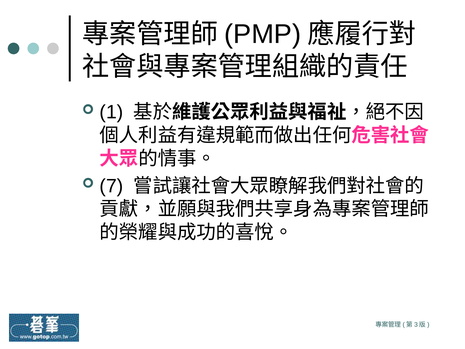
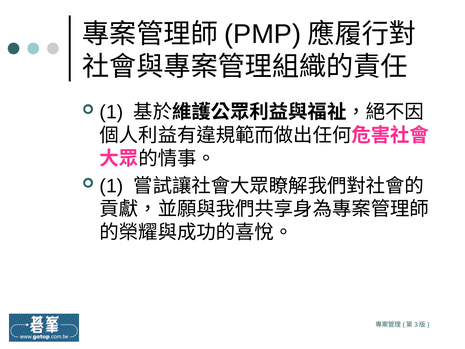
7 at (111, 186): 7 -> 1
